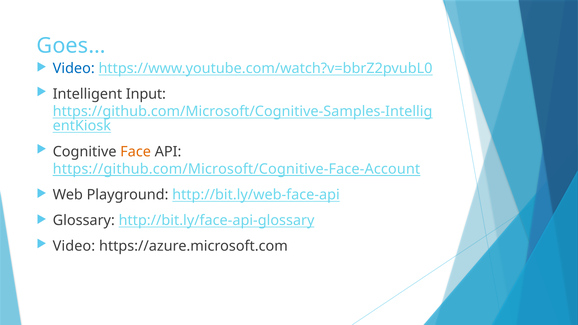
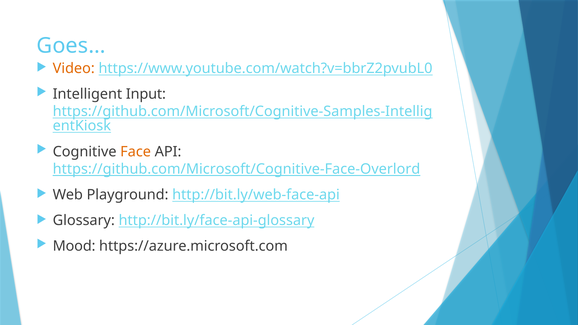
Video at (74, 68) colour: blue -> orange
https://github.com/Microsoft/Cognitive-Face-Account: https://github.com/Microsoft/Cognitive-Face-Account -> https://github.com/Microsoft/Cognitive-Face-Overlord
Video at (74, 246): Video -> Mood
